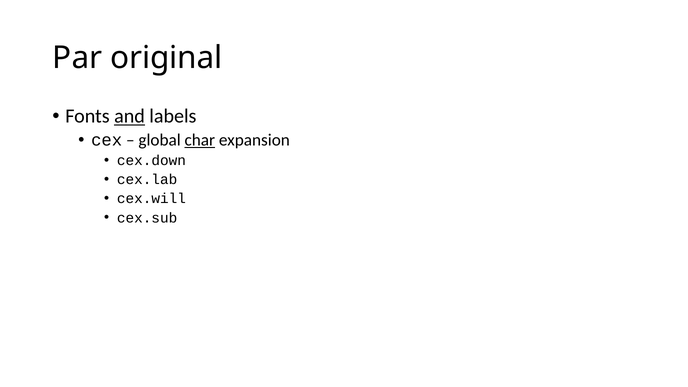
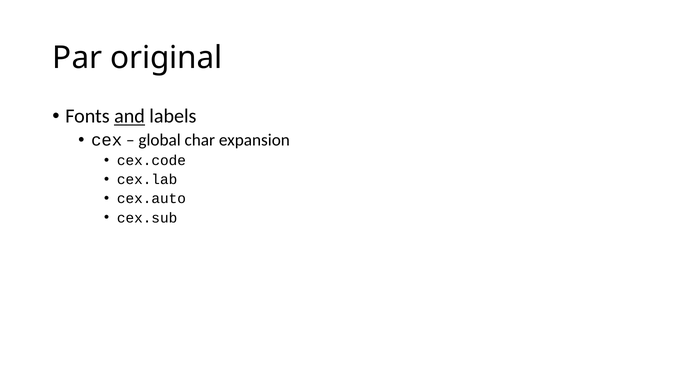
char underline: present -> none
cex.down: cex.down -> cex.code
cex.will: cex.will -> cex.auto
